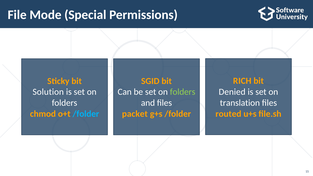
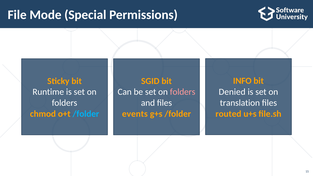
RICH: RICH -> INFO
Solution: Solution -> Runtime
folders at (183, 92) colour: light green -> pink
packet: packet -> events
